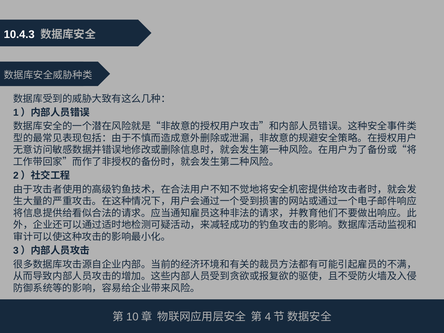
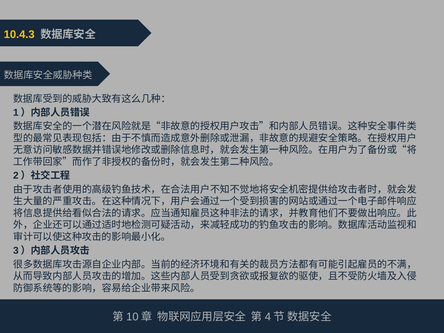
10.4.3 colour: white -> yellow
